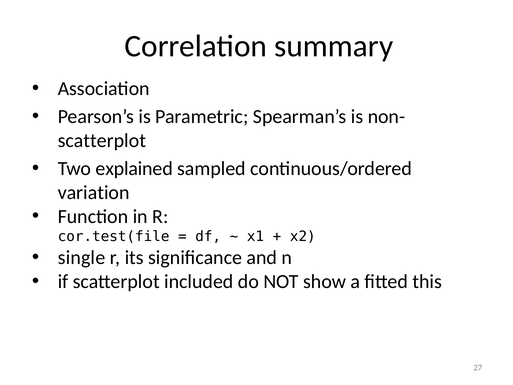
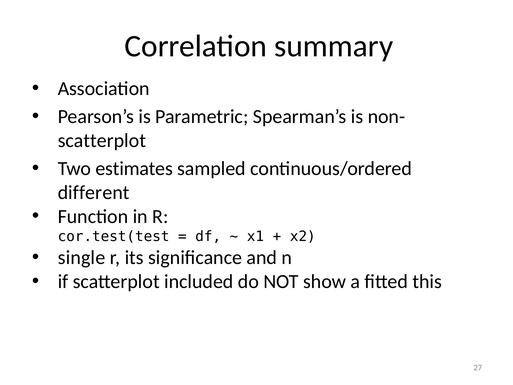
explained: explained -> estimates
variation: variation -> different
cor.test(file: cor.test(file -> cor.test(test
